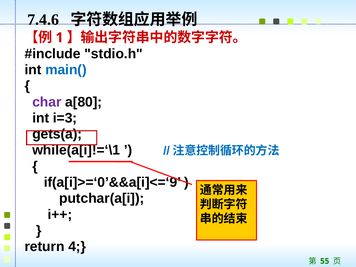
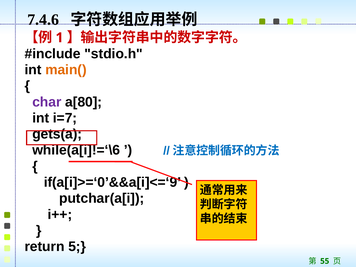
main( colour: blue -> orange
i=3: i=3 -> i=7
while(a[i]!=‘\1: while(a[i]!=‘\1 -> while(a[i]!=‘\6
4: 4 -> 5
